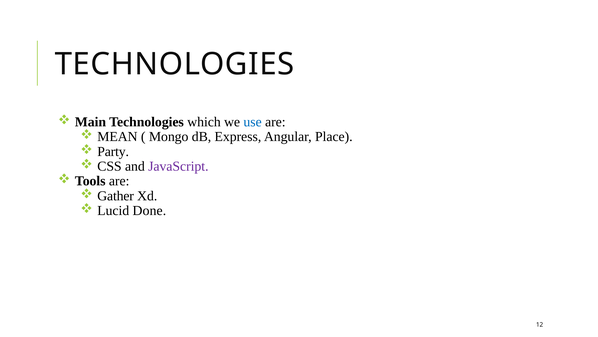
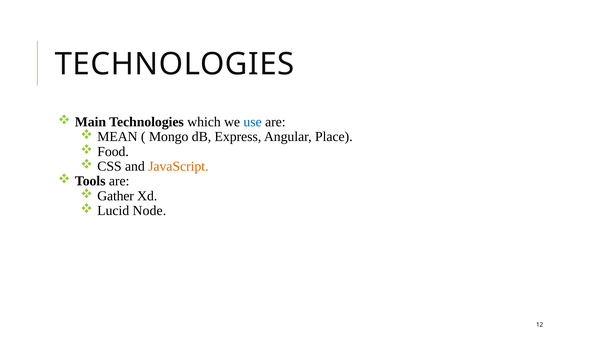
Party: Party -> Food
JavaScript colour: purple -> orange
Done: Done -> Node
